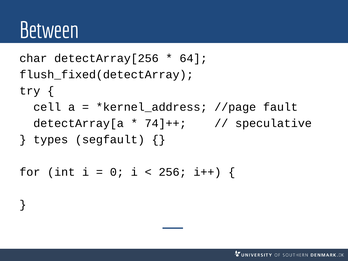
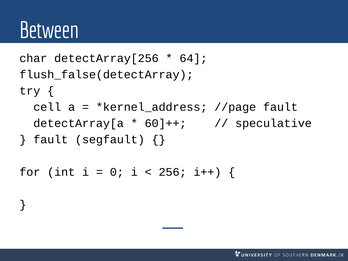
flush_fixed(detectArray: flush_fixed(detectArray -> flush_false(detectArray
74]++: 74]++ -> 60]++
types at (51, 140): types -> fault
